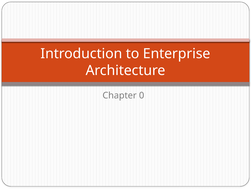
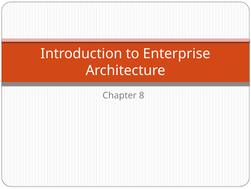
0: 0 -> 8
